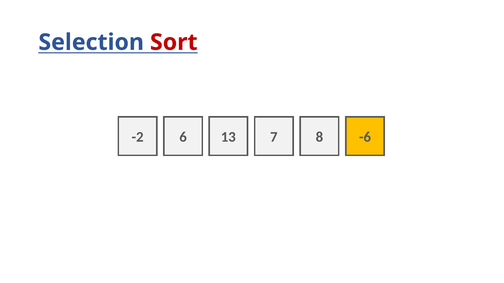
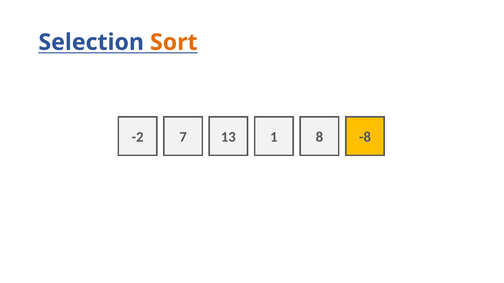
Sort colour: red -> orange
6: 6 -> 7
7: 7 -> 1
-6: -6 -> -8
